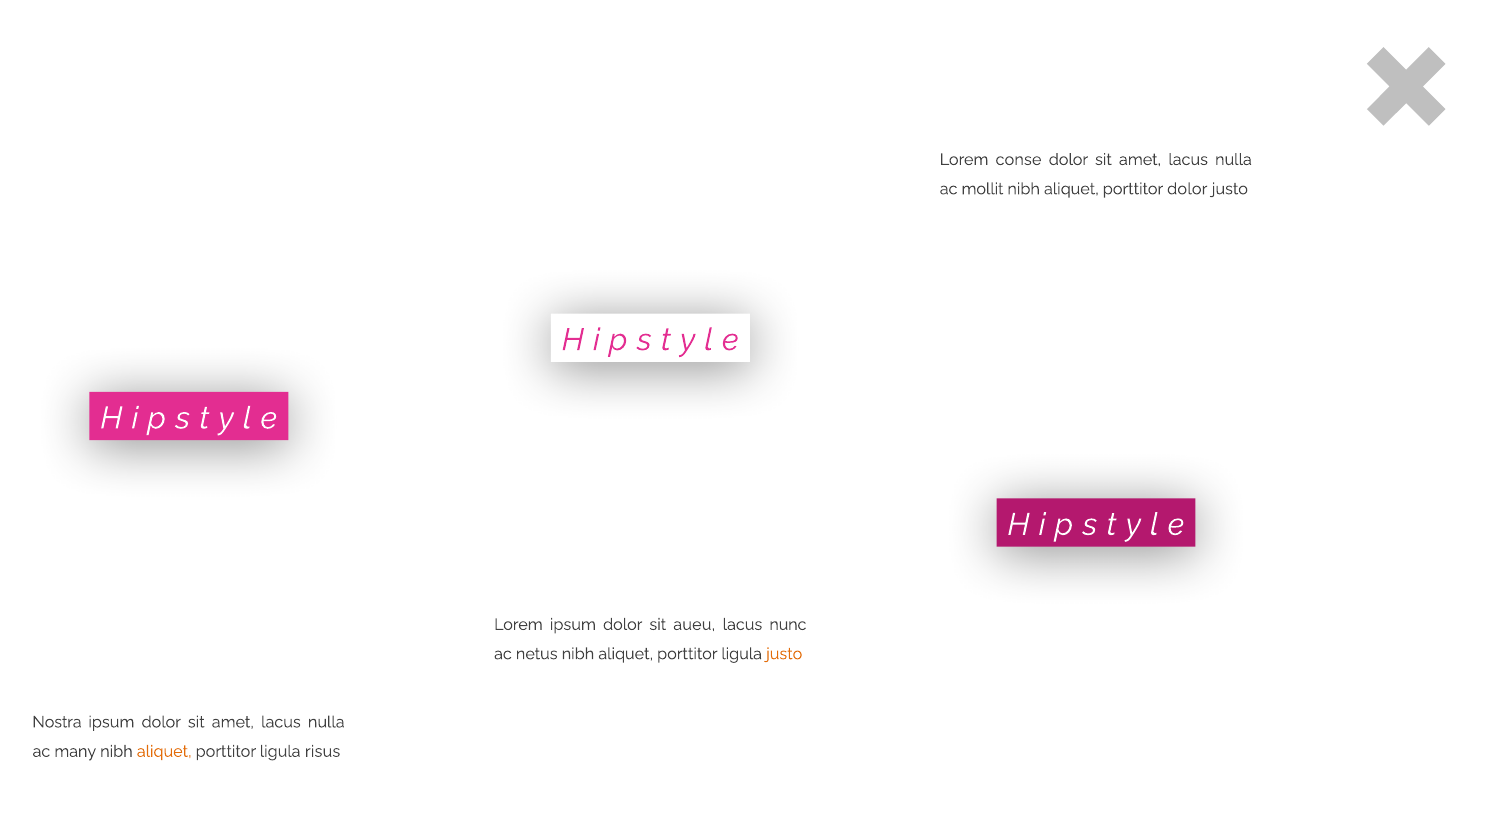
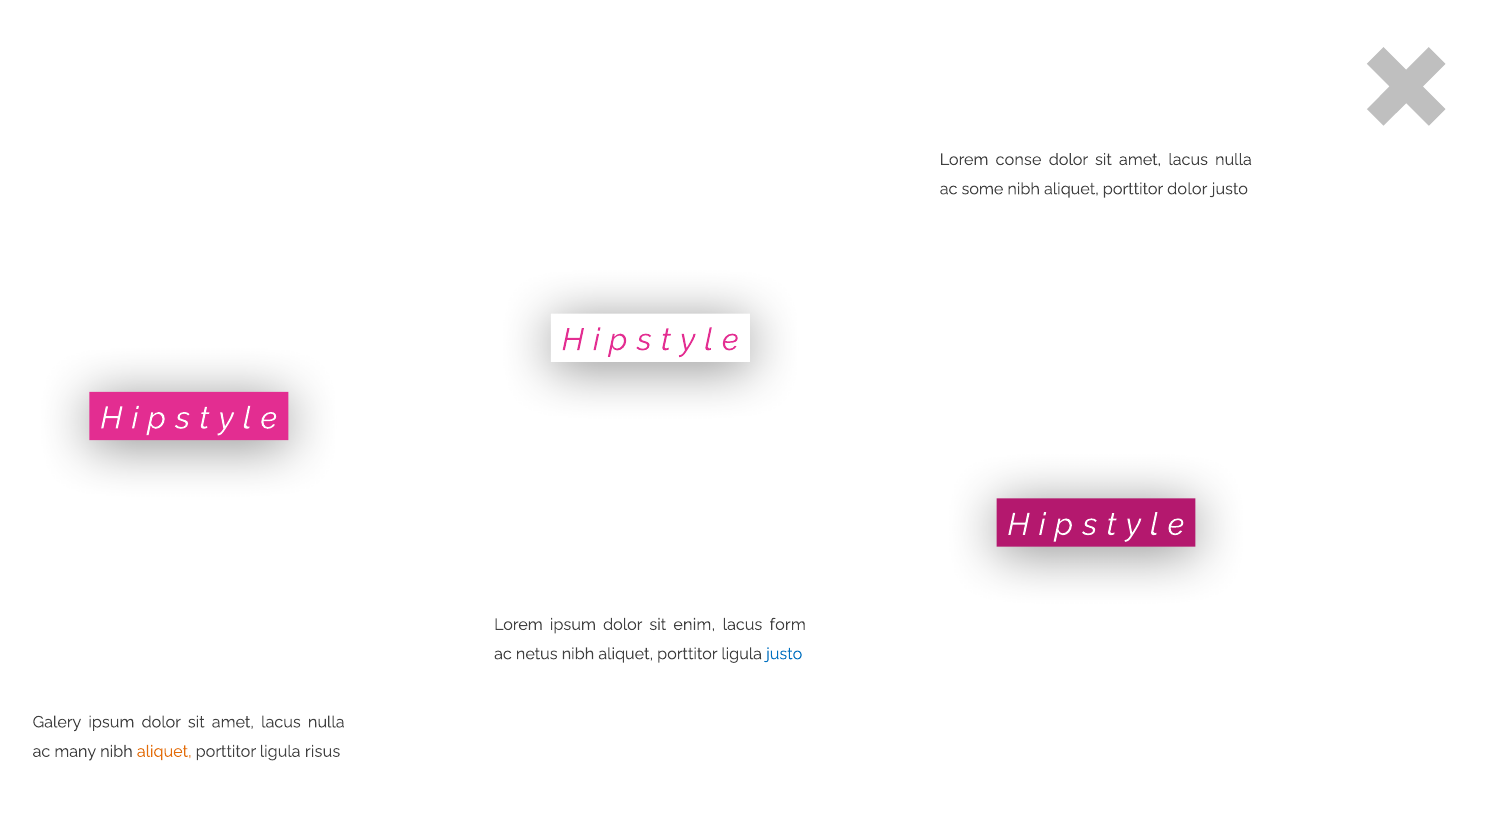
mollit: mollit -> some
aueu: aueu -> enim
nunc: nunc -> form
justo at (784, 654) colour: orange -> blue
Nostra: Nostra -> Galery
